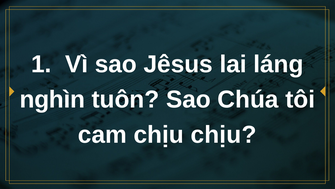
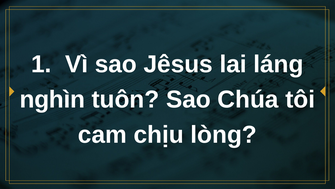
chịu chịu: chịu -> lòng
